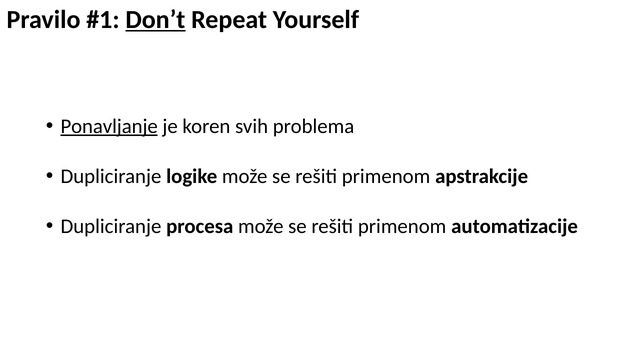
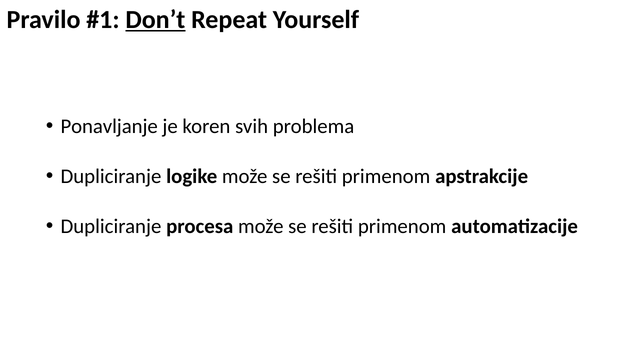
Ponavljanje underline: present -> none
